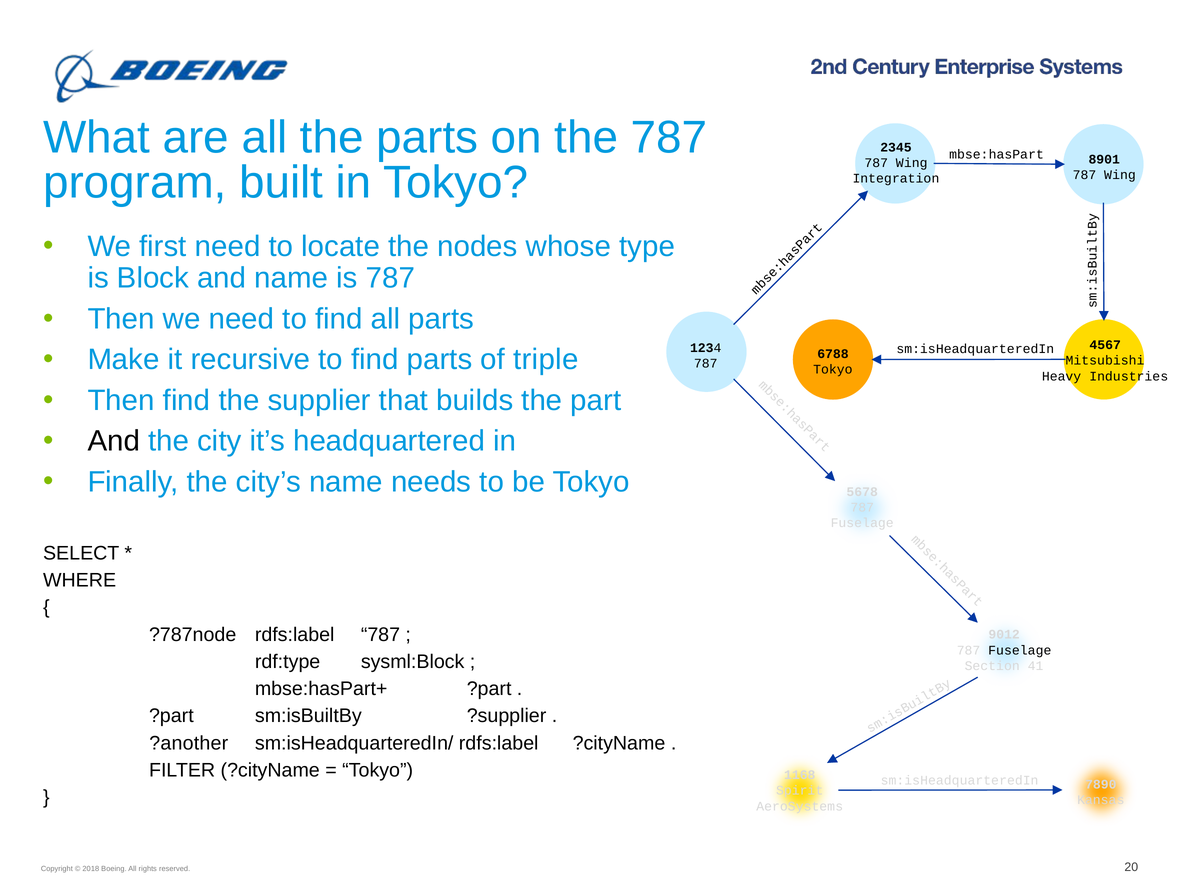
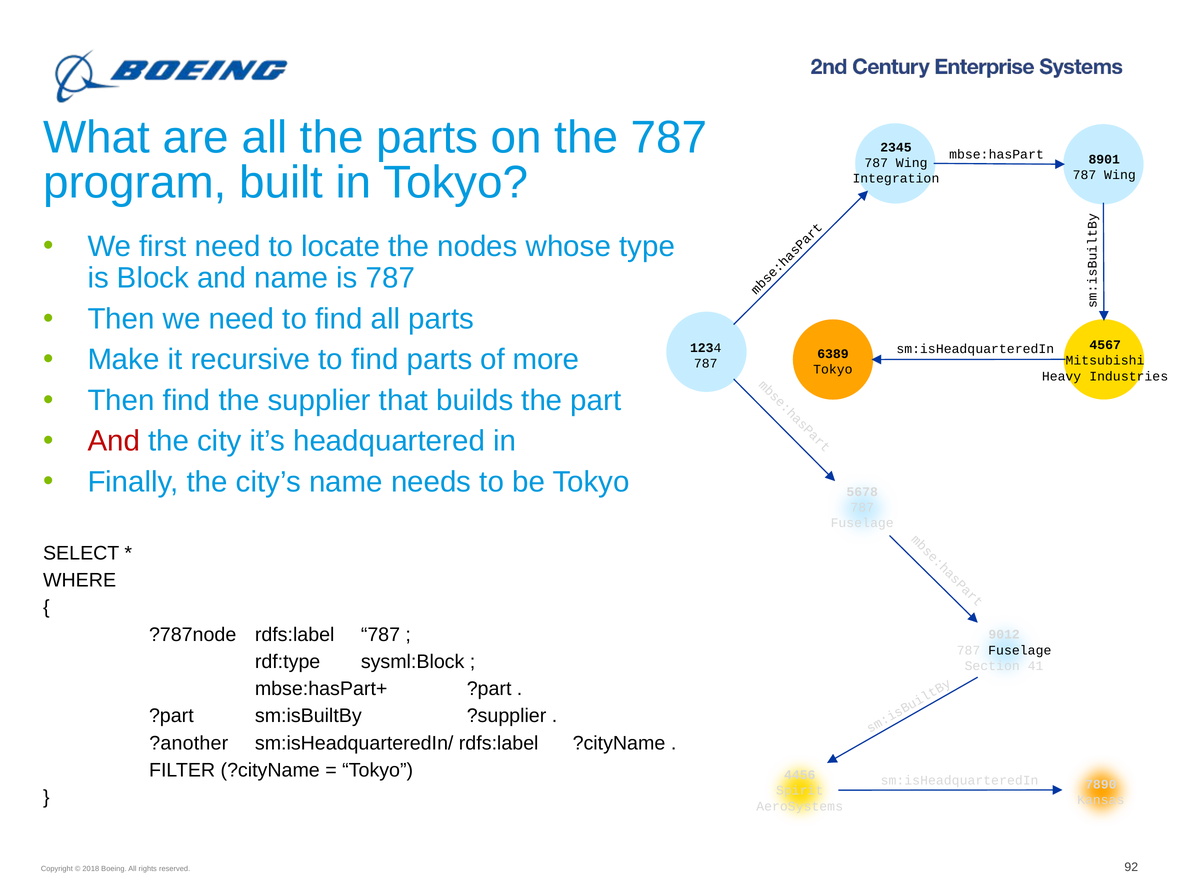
triple: triple -> more
6788: 6788 -> 6389
And at (114, 441) colour: black -> red
1168: 1168 -> 4456
20: 20 -> 92
